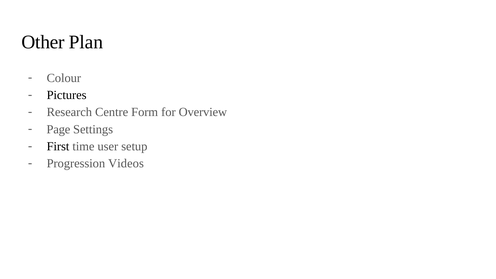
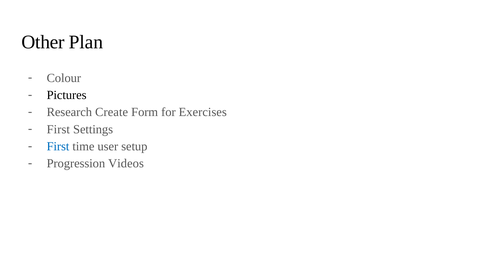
Centre: Centre -> Create
Overview: Overview -> Exercises
Page at (58, 129): Page -> First
First at (58, 146) colour: black -> blue
